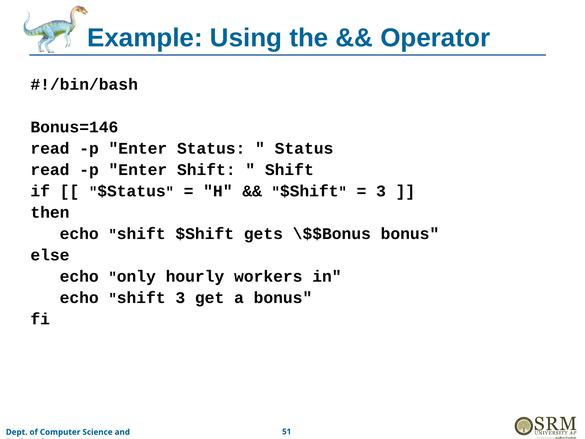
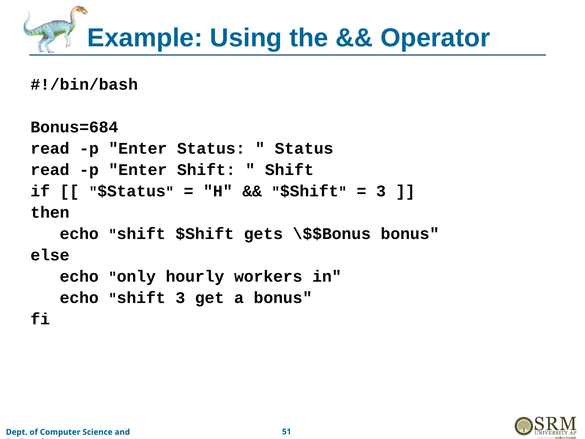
Bonus=146: Bonus=146 -> Bonus=684
